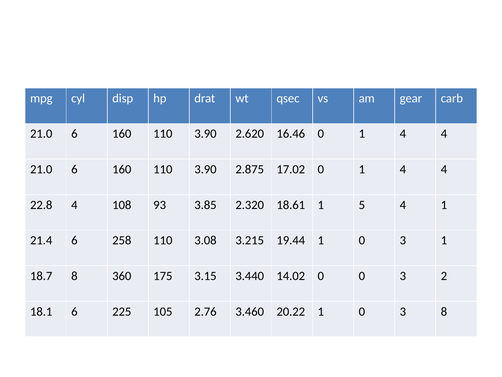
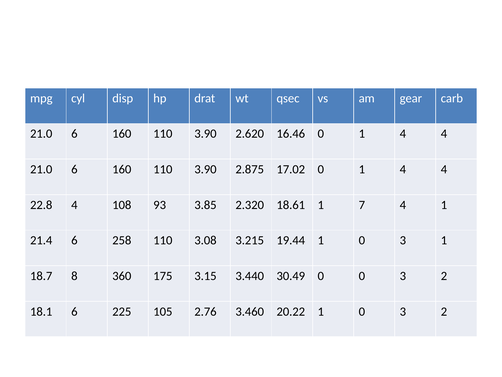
5: 5 -> 7
14.02: 14.02 -> 30.49
1 0 3 8: 8 -> 2
